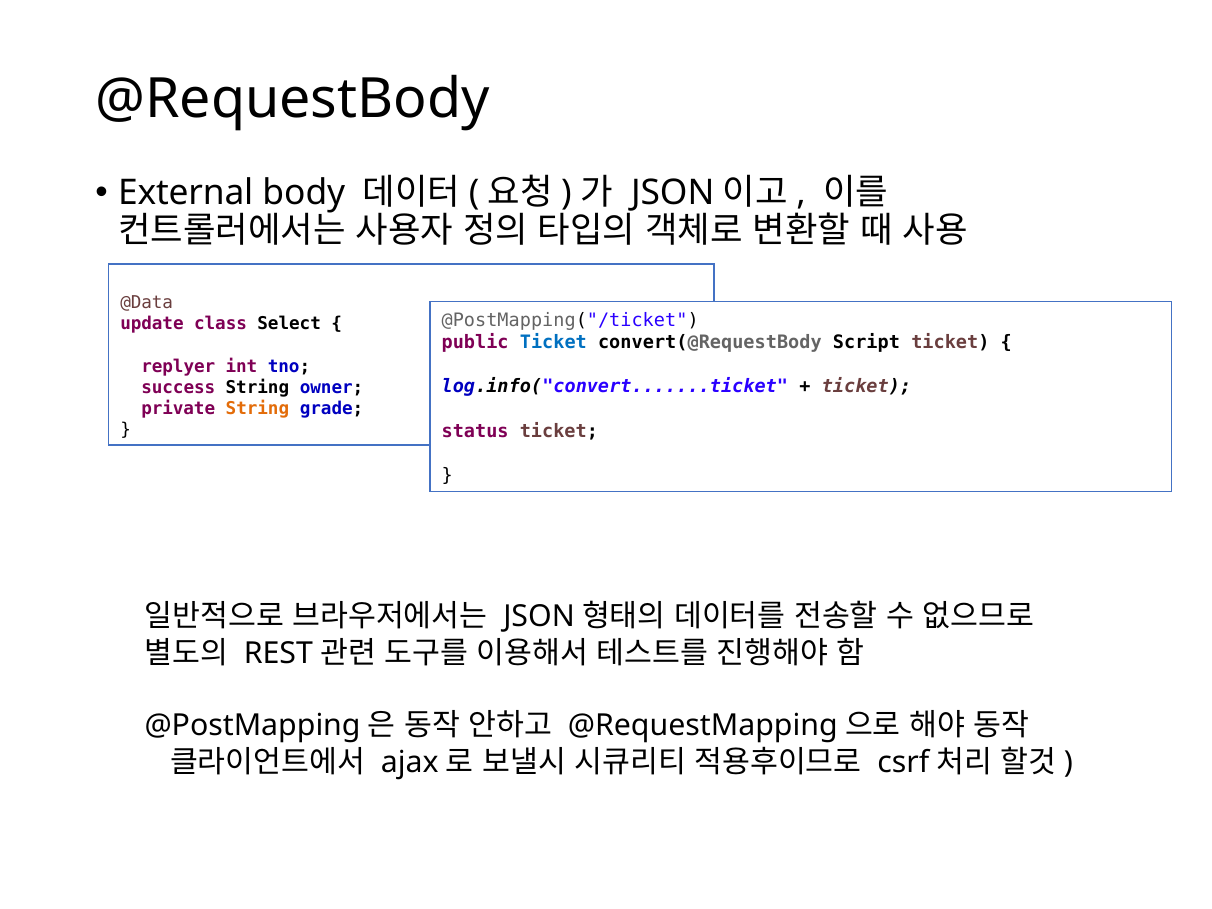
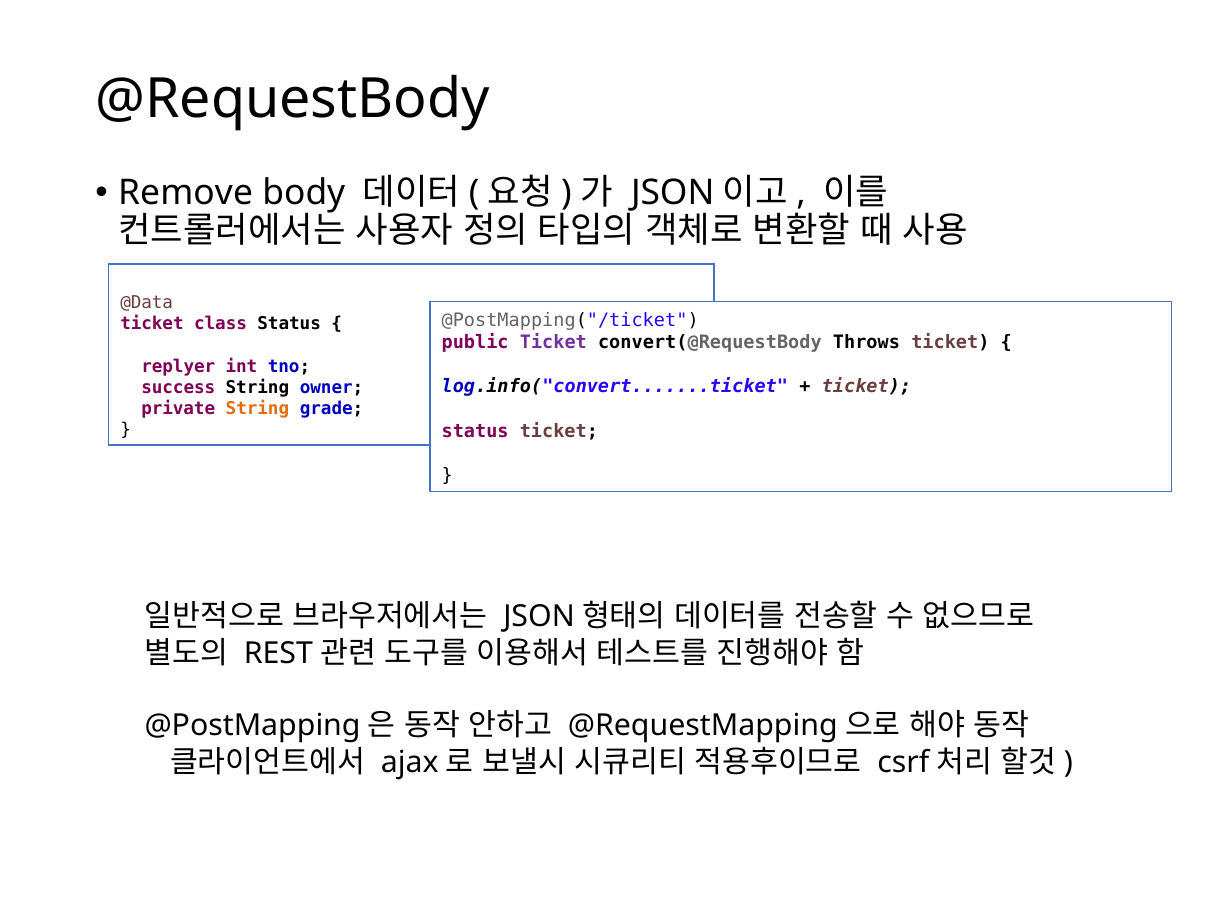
External: External -> Remove
update at (152, 324): update -> ticket
class Select: Select -> Status
Ticket at (553, 342) colour: blue -> purple
Script: Script -> Throws
